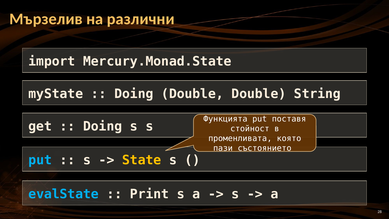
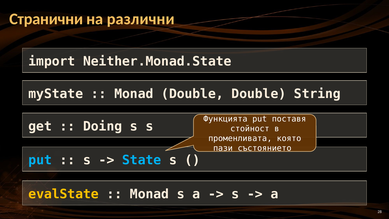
Мързелив: Мързелив -> Странични
Mercury.Monad.State: Mercury.Monad.State -> Neither.Monad.State
Doing at (134, 94): Doing -> Monad
State colour: yellow -> light blue
evalState colour: light blue -> yellow
Print at (149, 194): Print -> Monad
